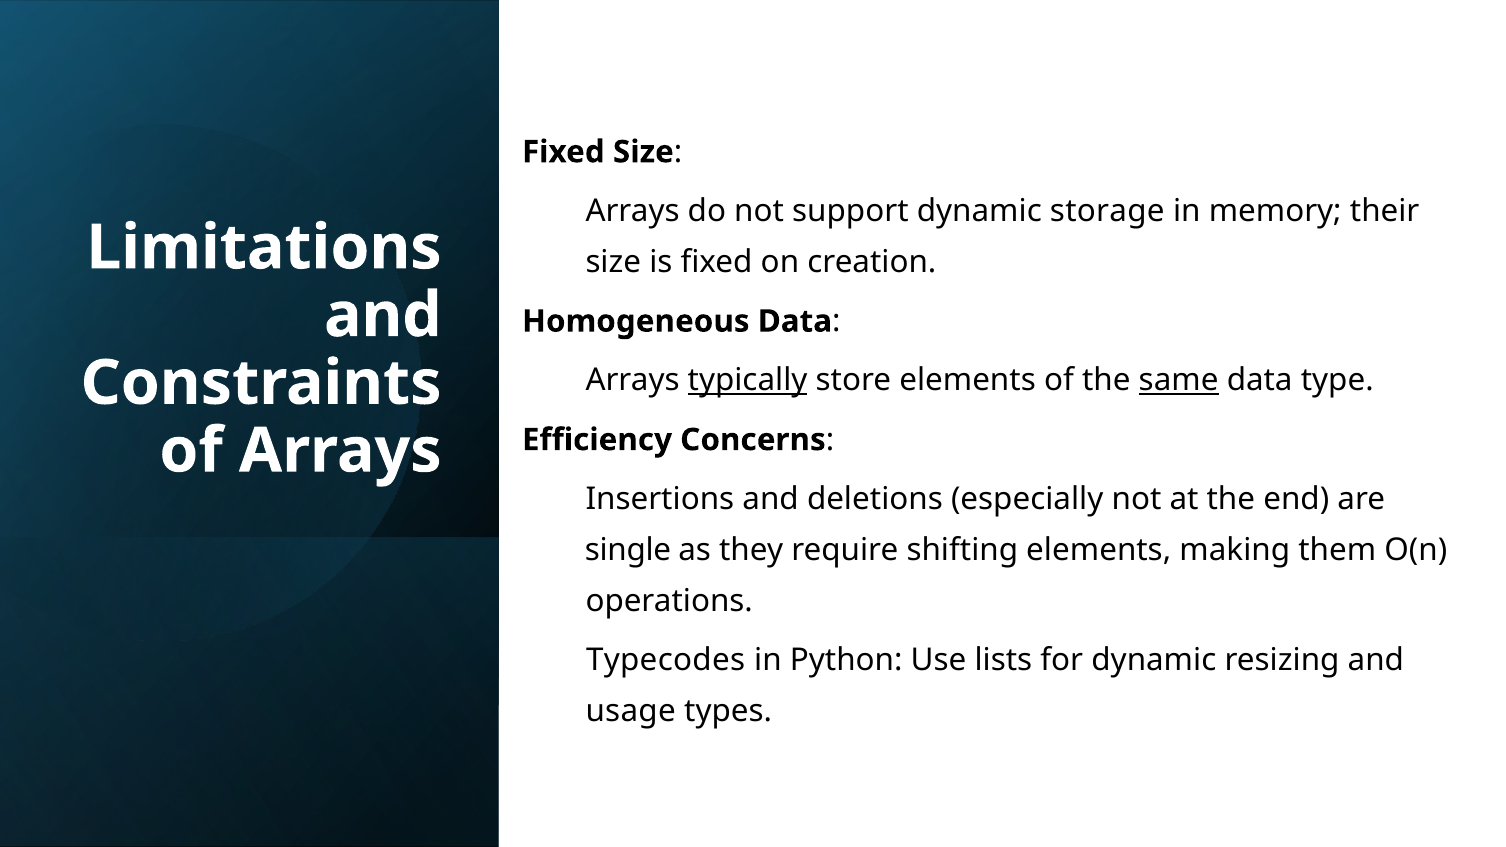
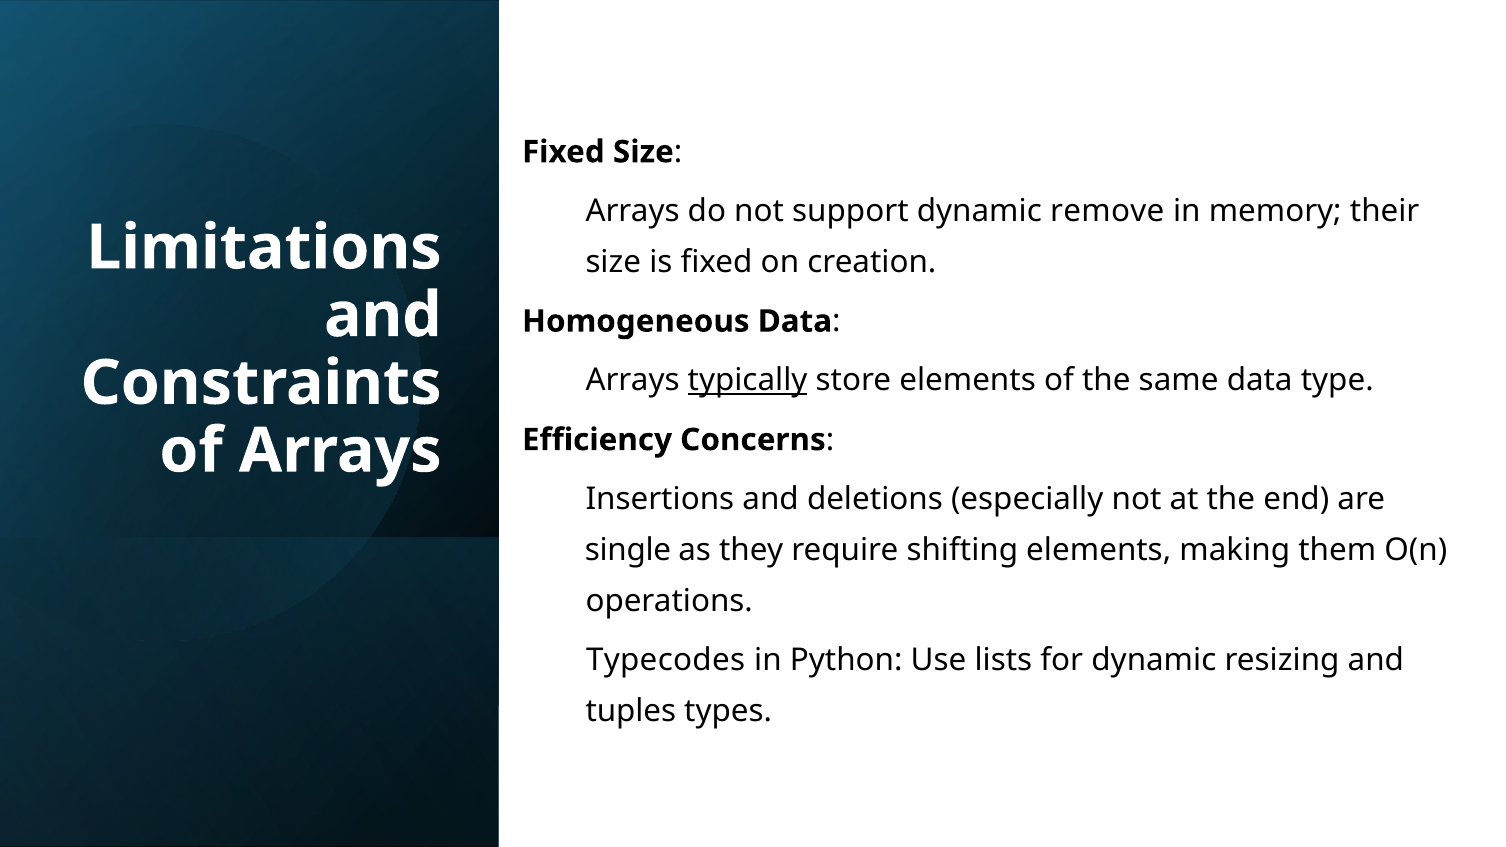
storage: storage -> remove
same underline: present -> none
usage: usage -> tuples
